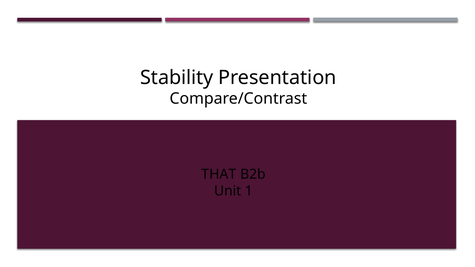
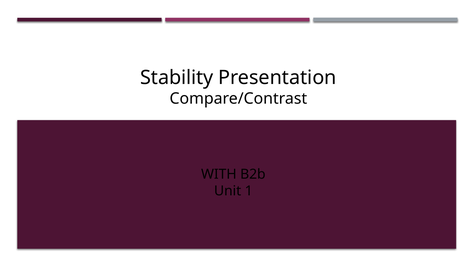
THAT: THAT -> WITH
